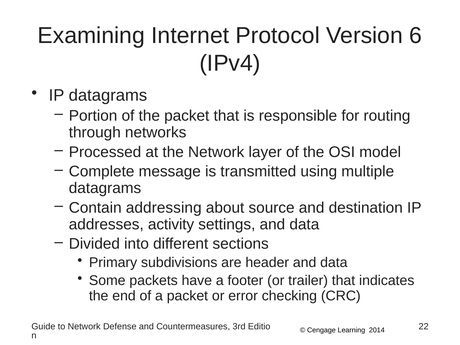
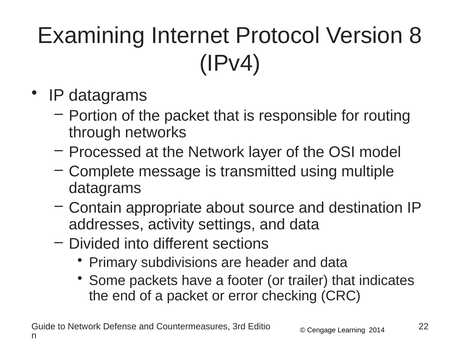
6: 6 -> 8
addressing: addressing -> appropriate
